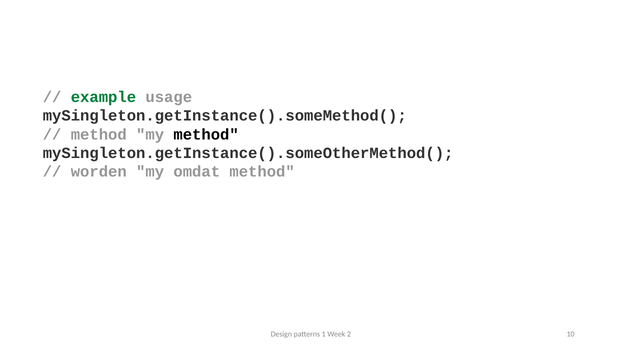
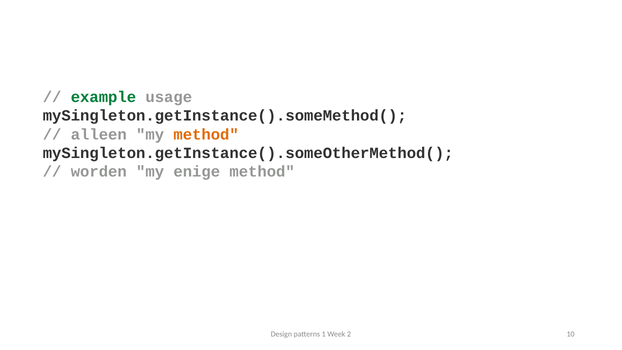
method at (99, 134): method -> alleen
method at (206, 134) colour: black -> orange
omdat: omdat -> enige
